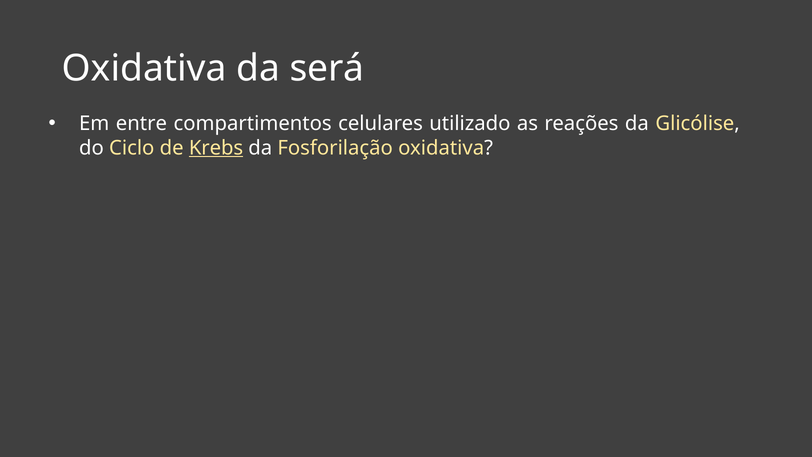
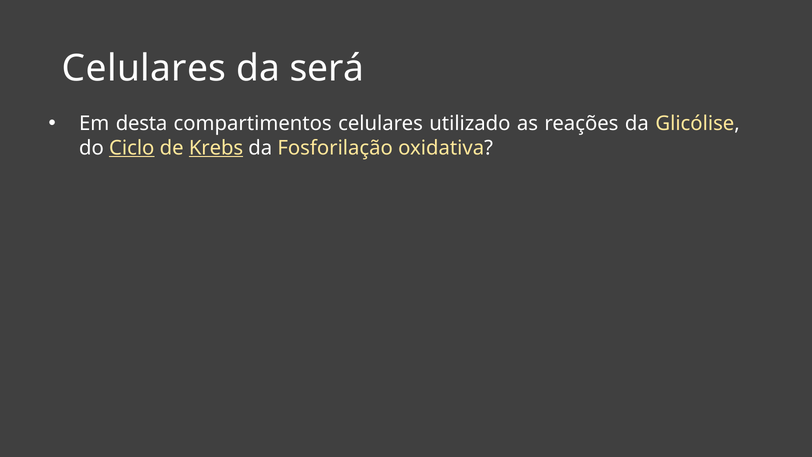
Oxidativa at (144, 68): Oxidativa -> Celulares
entre: entre -> desta
Ciclo underline: none -> present
